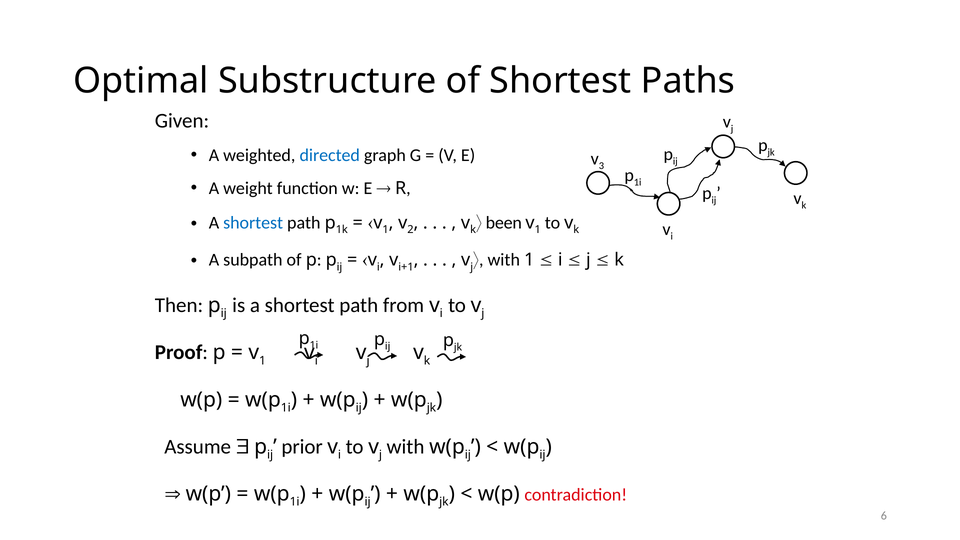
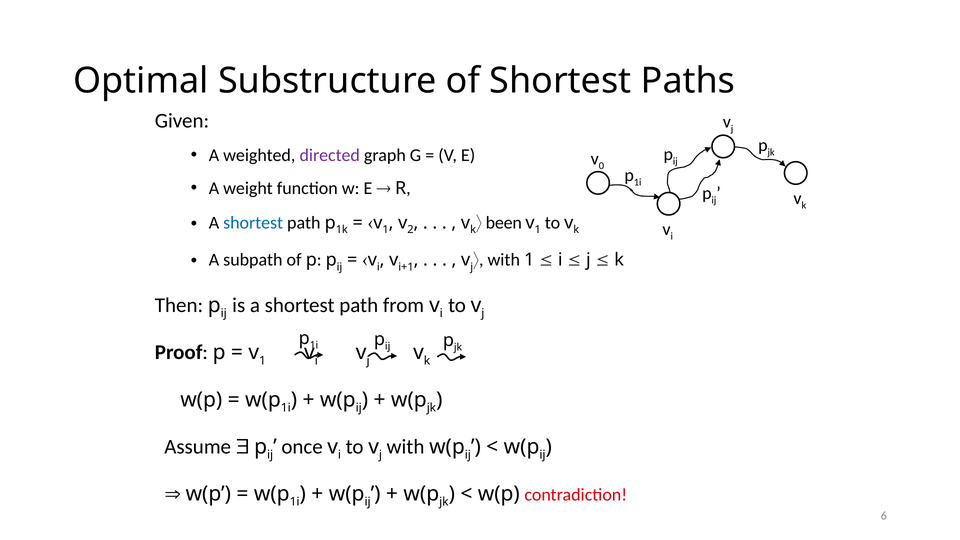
directed colour: blue -> purple
3: 3 -> 0
prior: prior -> once
